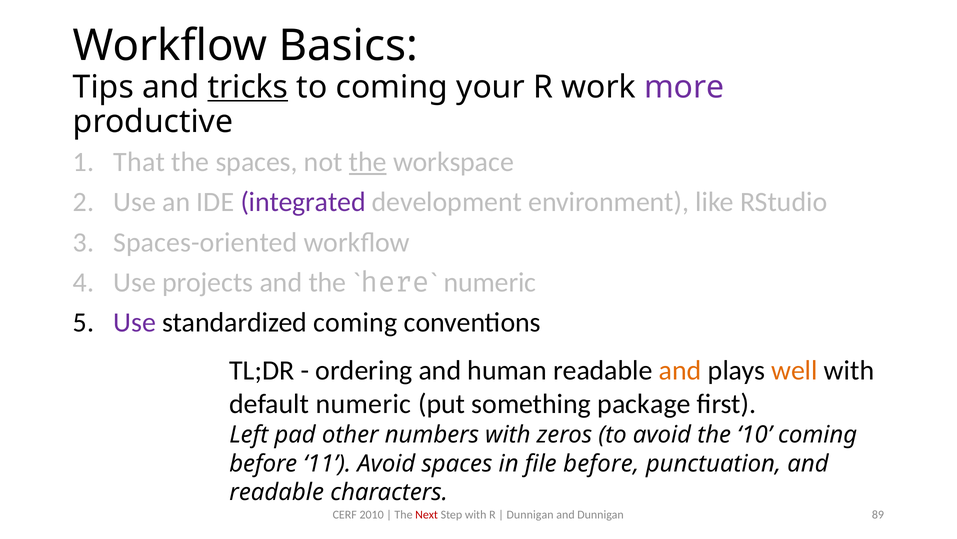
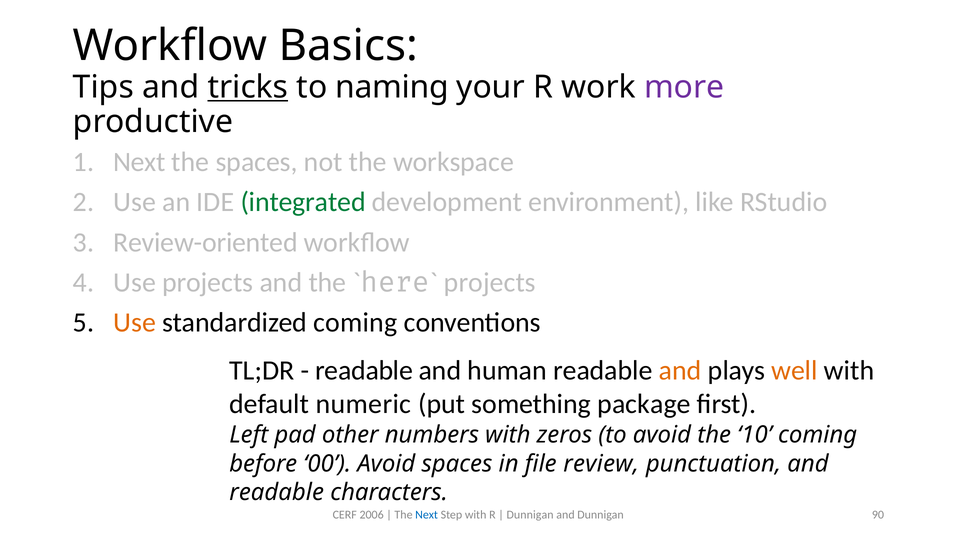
to coming: coming -> naming
That at (139, 162): That -> Next
the at (368, 162) underline: present -> none
integrated colour: purple -> green
Spaces-oriented: Spaces-oriented -> Review-oriented
numeric at (490, 282): numeric -> projects
Use at (135, 322) colour: purple -> orange
ordering at (364, 370): ordering -> readable
11: 11 -> 00
file before: before -> review
2010: 2010 -> 2006
Next at (427, 514) colour: red -> blue
89: 89 -> 90
